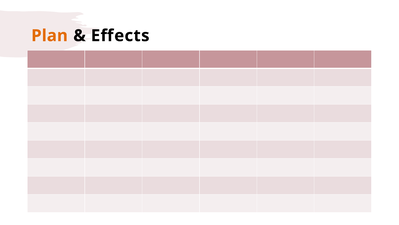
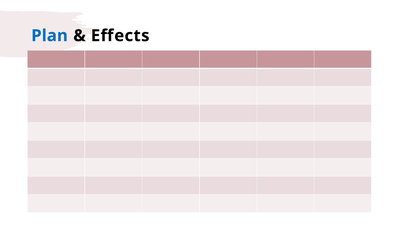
Plan colour: orange -> blue
